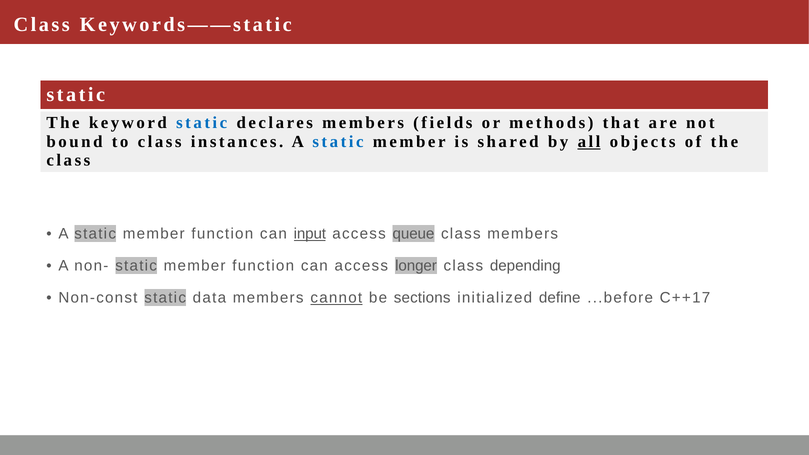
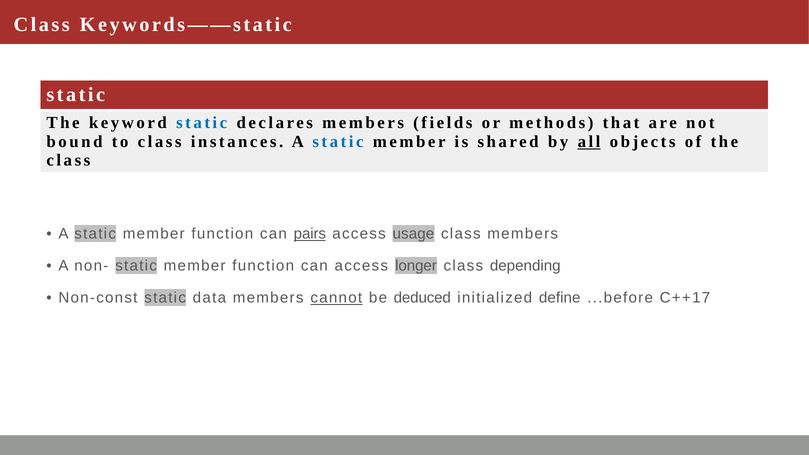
input: input -> pairs
queue: queue -> usage
sections: sections -> deduced
